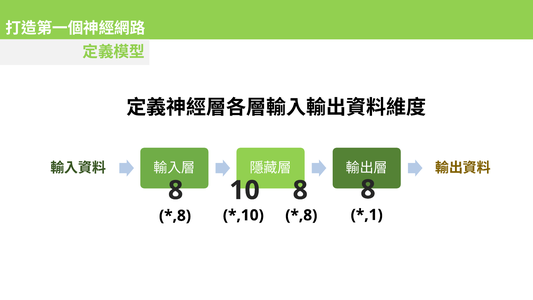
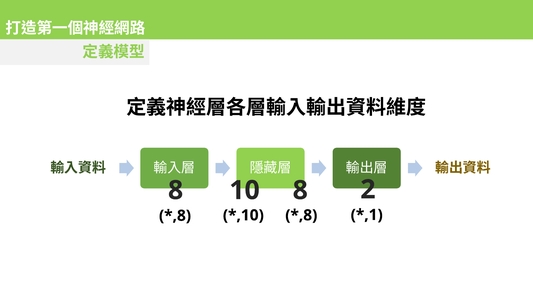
8 8: 8 -> 2
